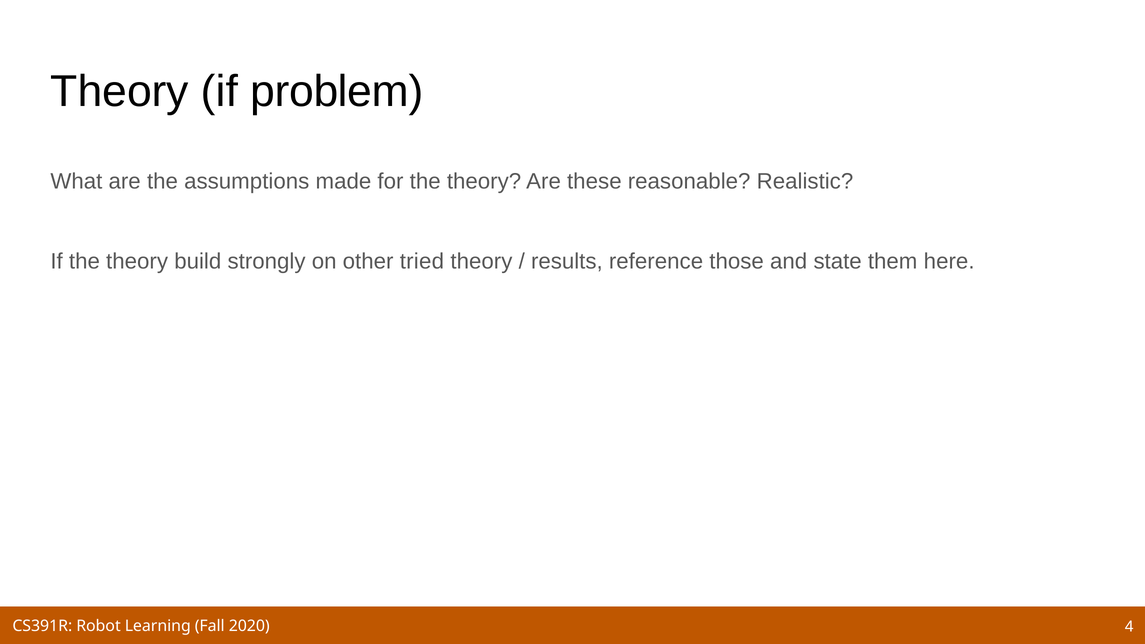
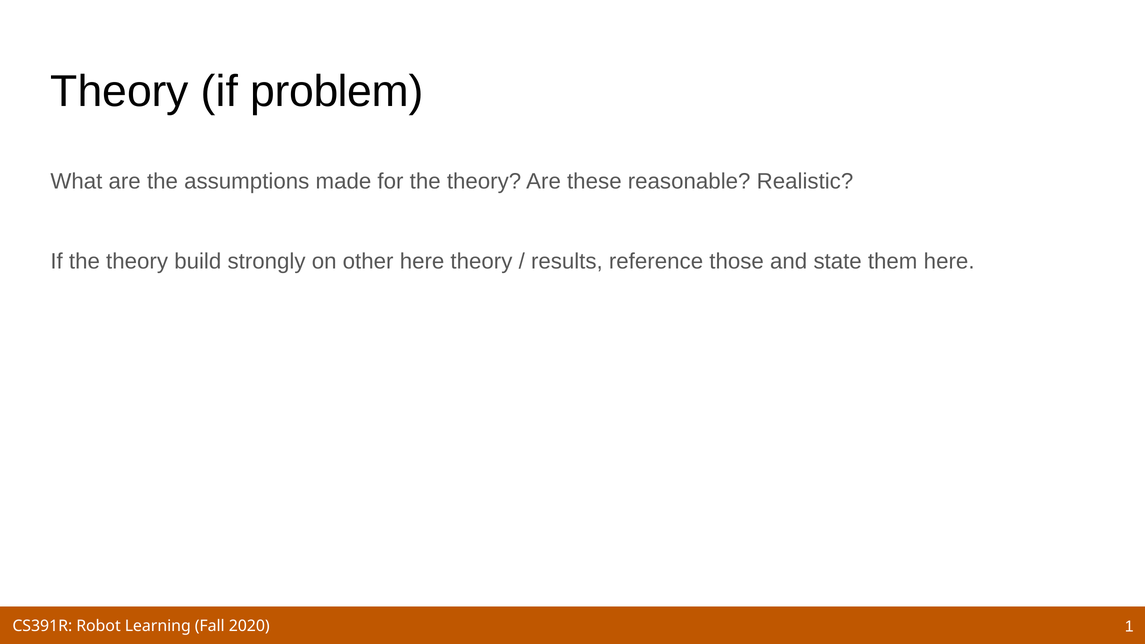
other tried: tried -> here
4: 4 -> 1
